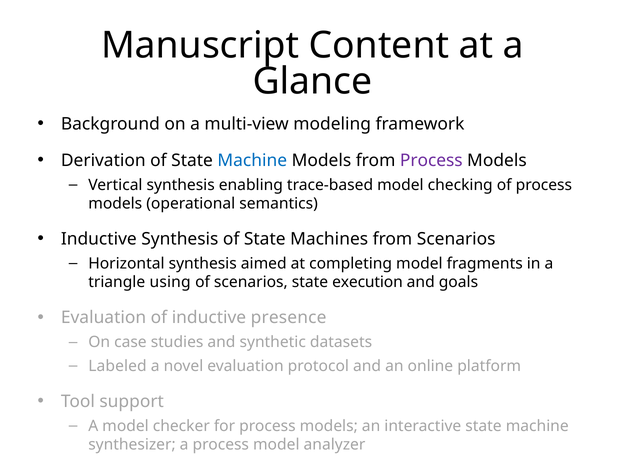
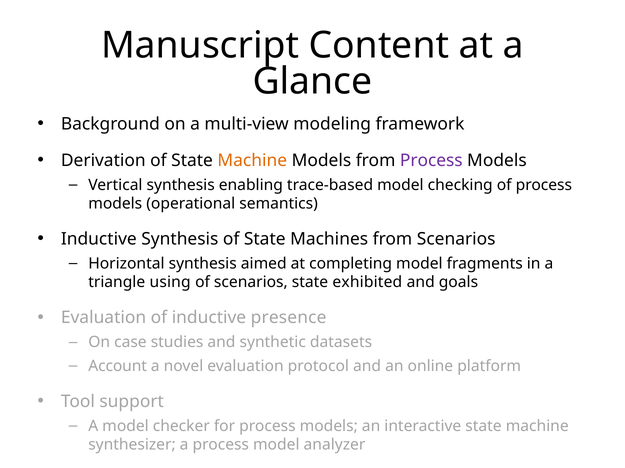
Machine at (252, 161) colour: blue -> orange
execution: execution -> exhibited
Labeled: Labeled -> Account
